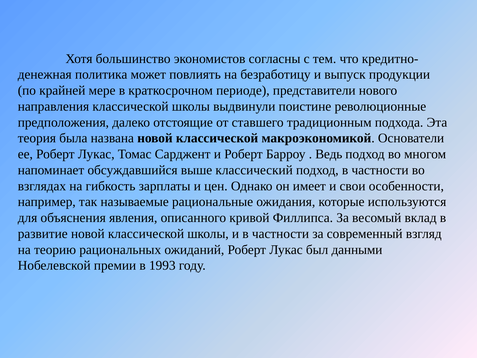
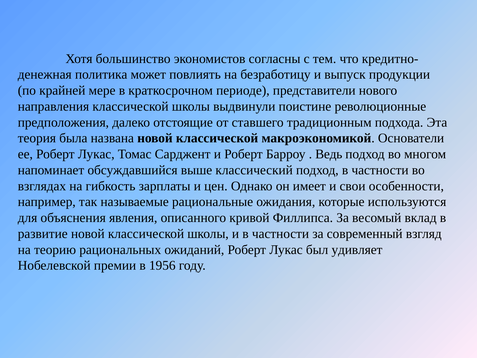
данными: данными -> удивляет
1993: 1993 -> 1956
